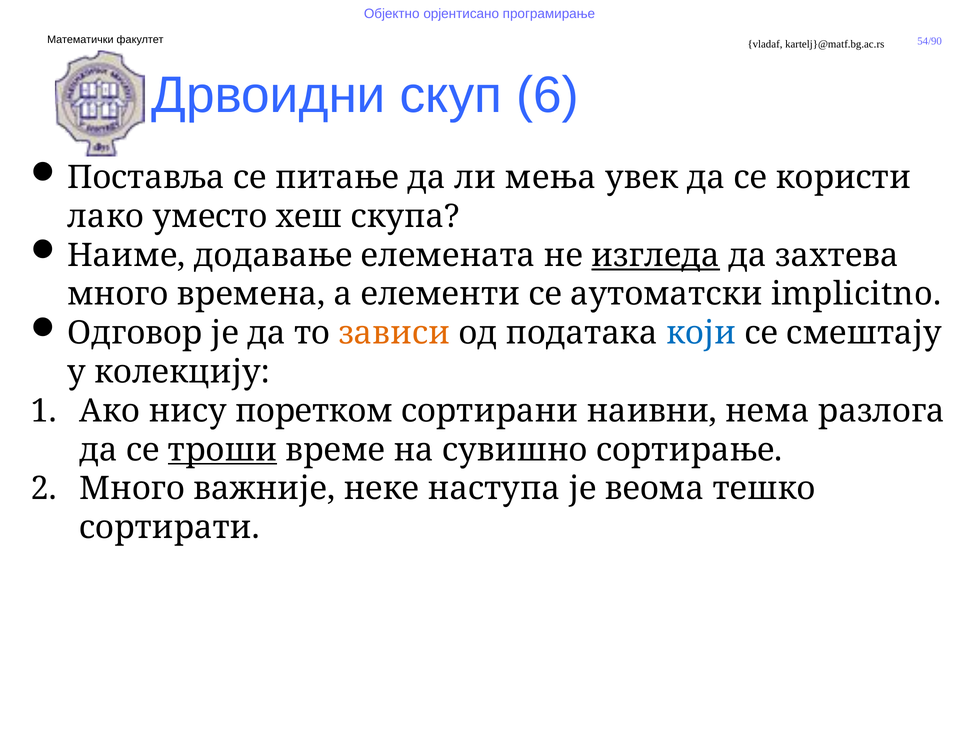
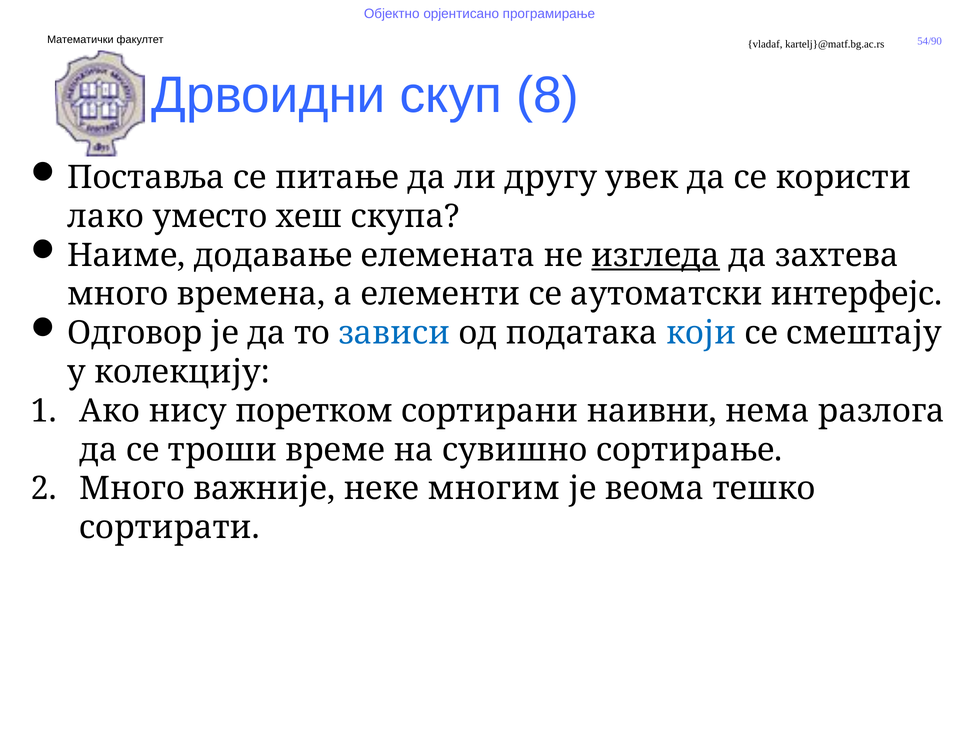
6: 6 -> 8
мења: мења -> другу
implicitno: implicitno -> интерфејс
зависи colour: orange -> blue
троши underline: present -> none
наступа: наступа -> многим
